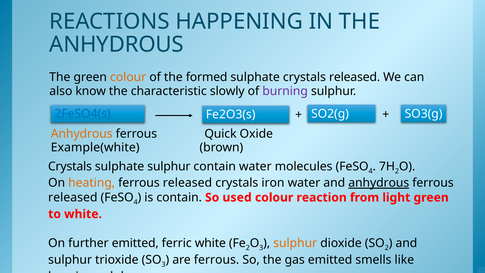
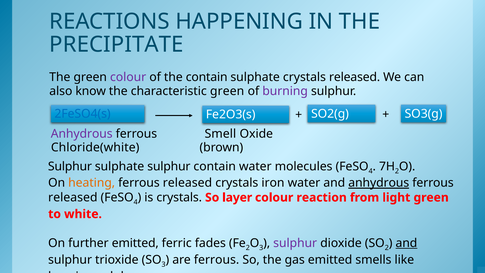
ANHYDROUS at (117, 44): ANHYDROUS -> PRECIPITATE
colour at (128, 77) colour: orange -> purple
the formed: formed -> contain
characteristic slowly: slowly -> green
Anhydrous at (82, 134) colour: orange -> purple
Quick: Quick -> Smell
Example(white: Example(white -> Chloride(white
Crystals at (70, 166): Crystals -> Sulphur
is contain: contain -> crystals
used: used -> layer
ferric white: white -> fades
sulphur at (295, 243) colour: orange -> purple
and at (406, 243) underline: none -> present
